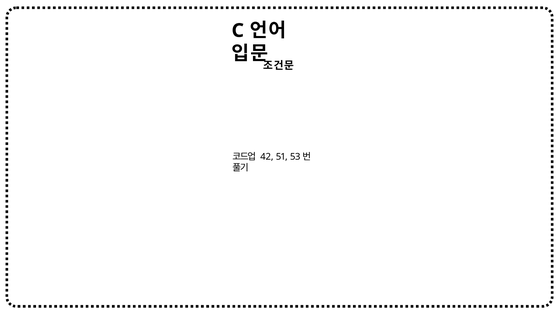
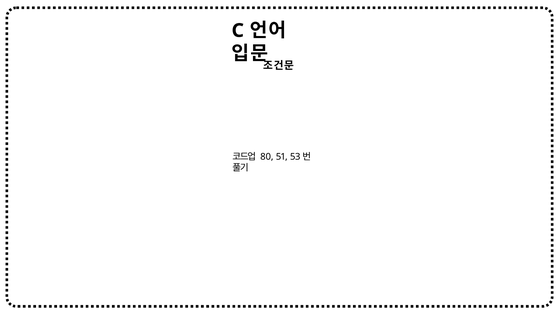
42: 42 -> 80
